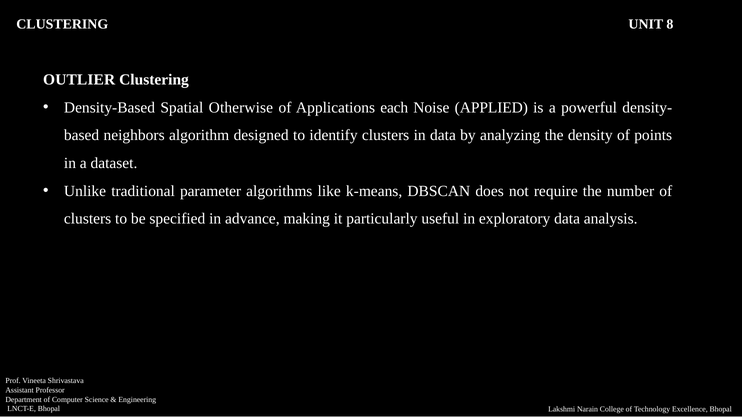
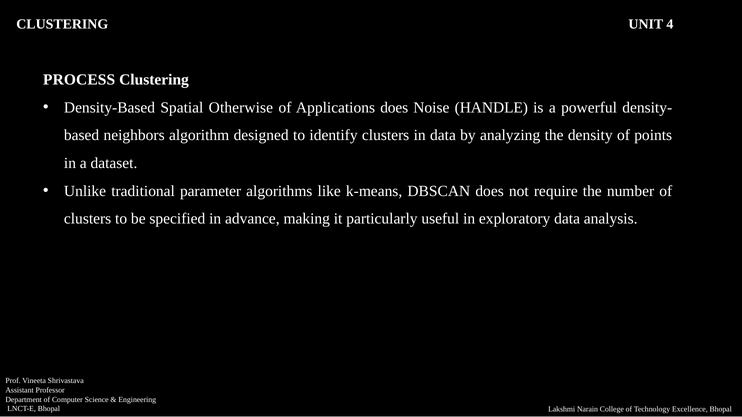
8: 8 -> 4
OUTLIER: OUTLIER -> PROCESS
Applications each: each -> does
APPLIED: APPLIED -> HANDLE
